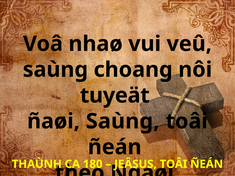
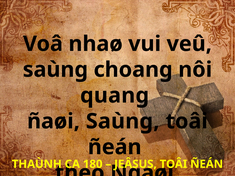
tuyeät: tuyeät -> quang
